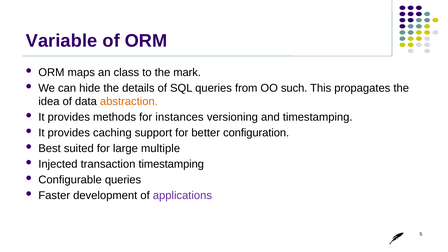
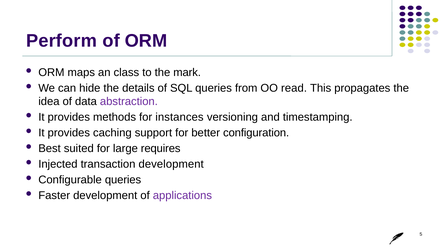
Variable: Variable -> Perform
such: such -> read
abstraction colour: orange -> purple
multiple: multiple -> requires
transaction timestamping: timestamping -> development
